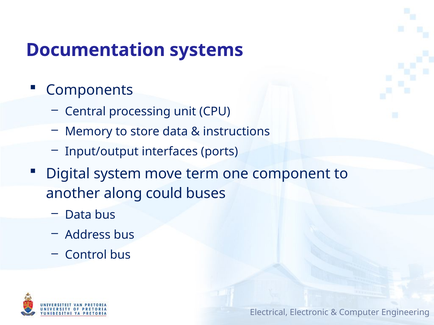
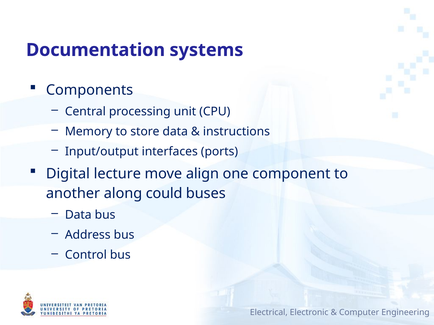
system: system -> lecture
term: term -> align
